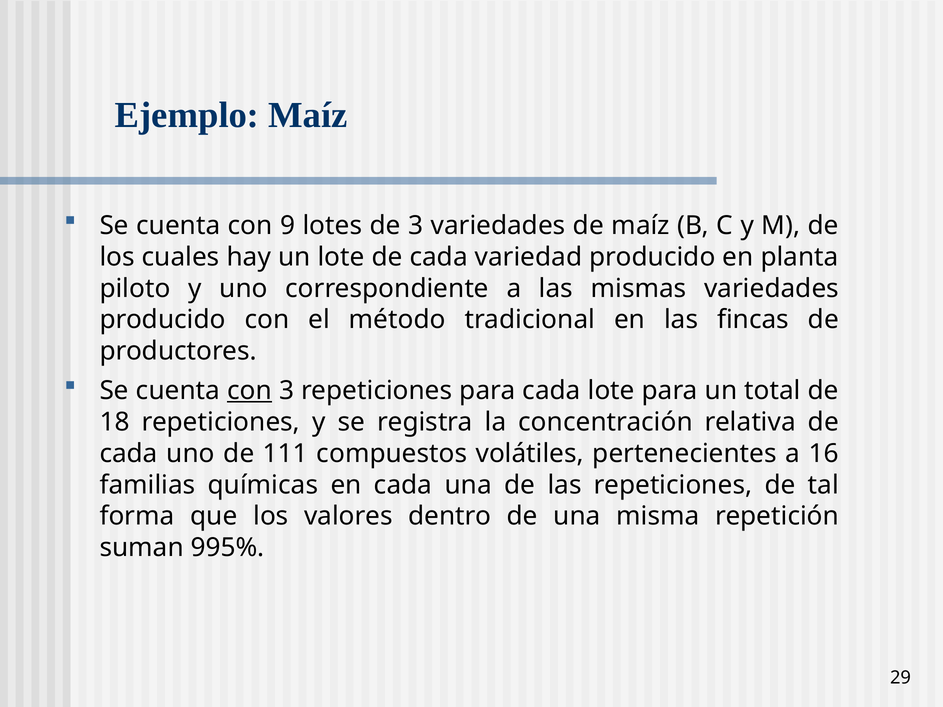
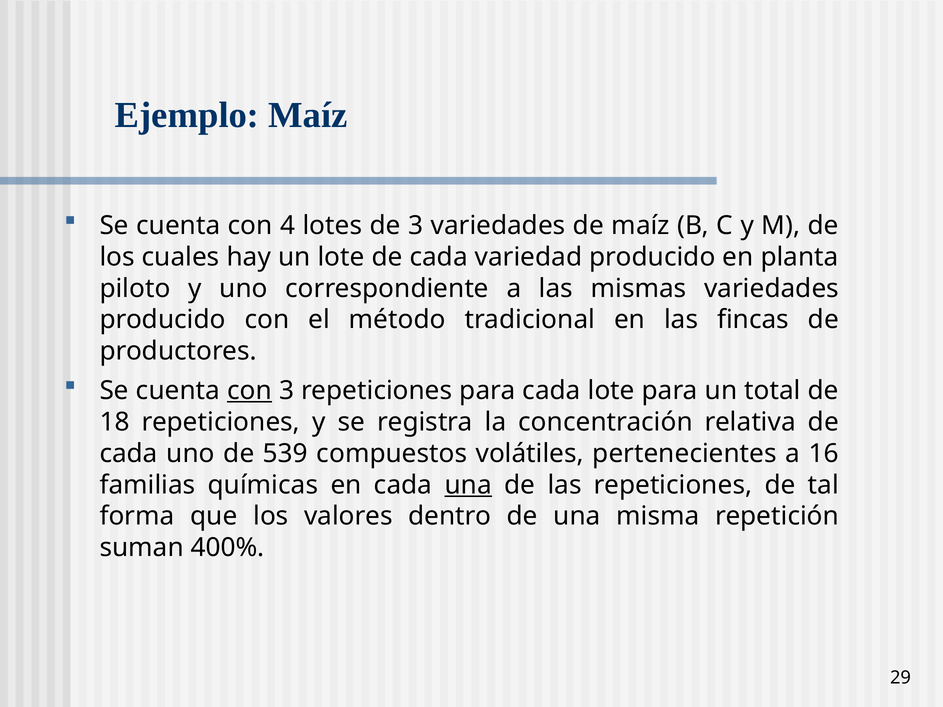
9: 9 -> 4
111: 111 -> 539
una at (468, 485) underline: none -> present
995%: 995% -> 400%
